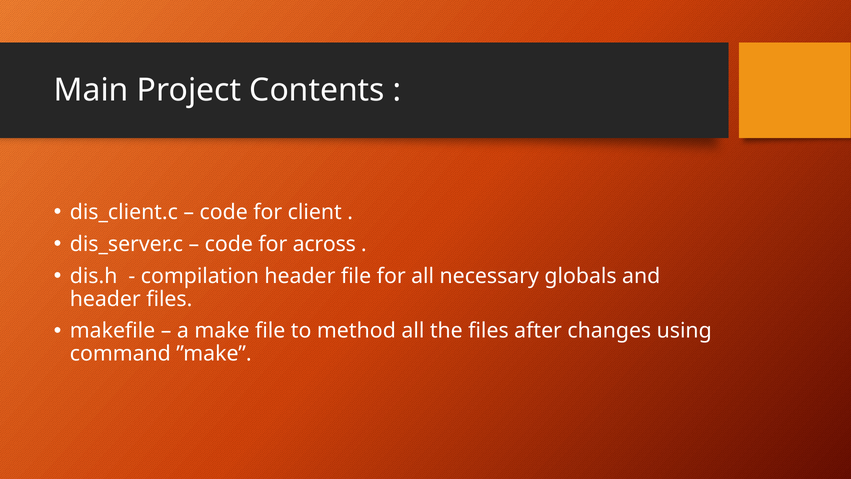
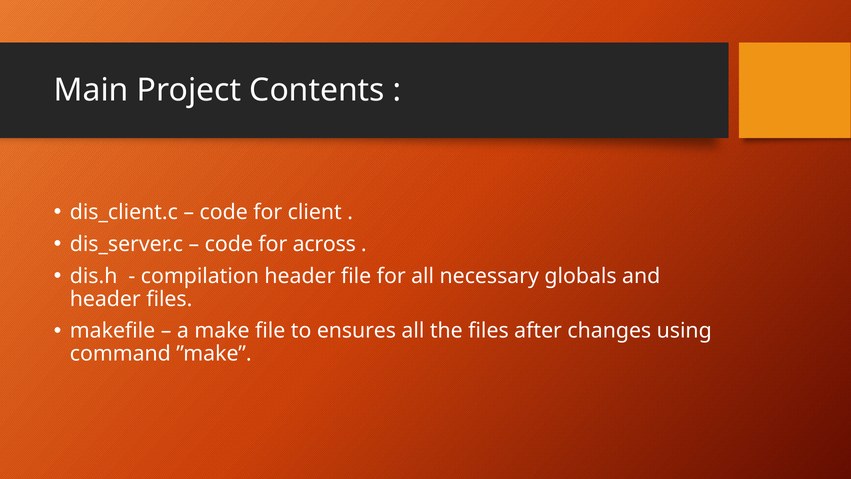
method: method -> ensures
